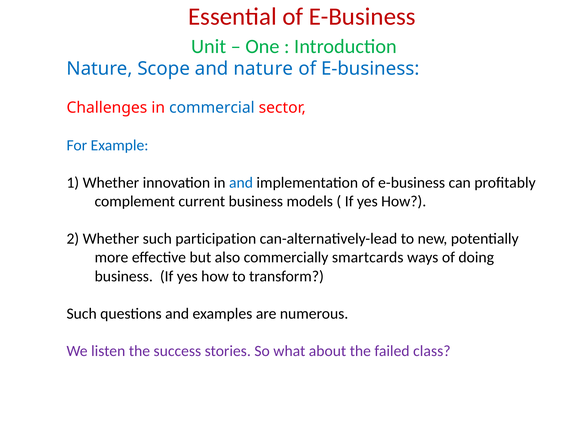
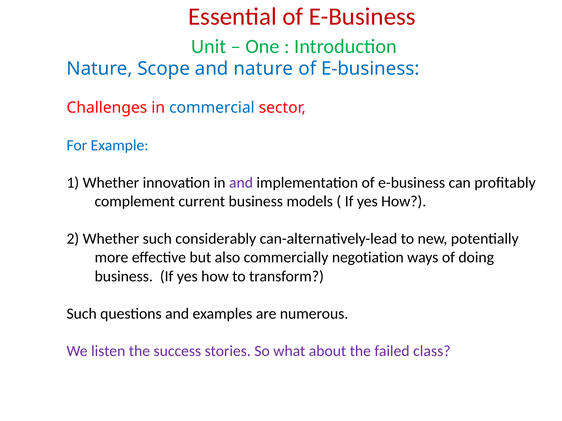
and at (241, 183) colour: blue -> purple
participation: participation -> considerably
smartcards: smartcards -> negotiation
